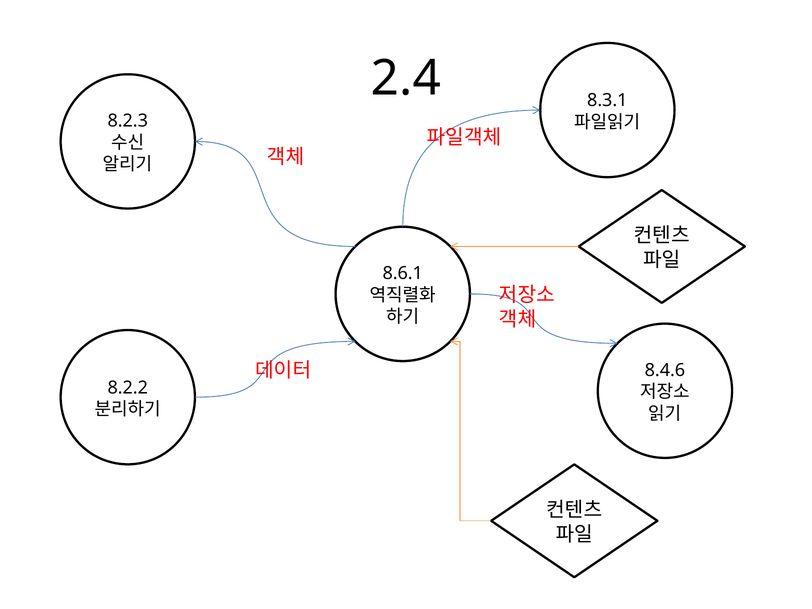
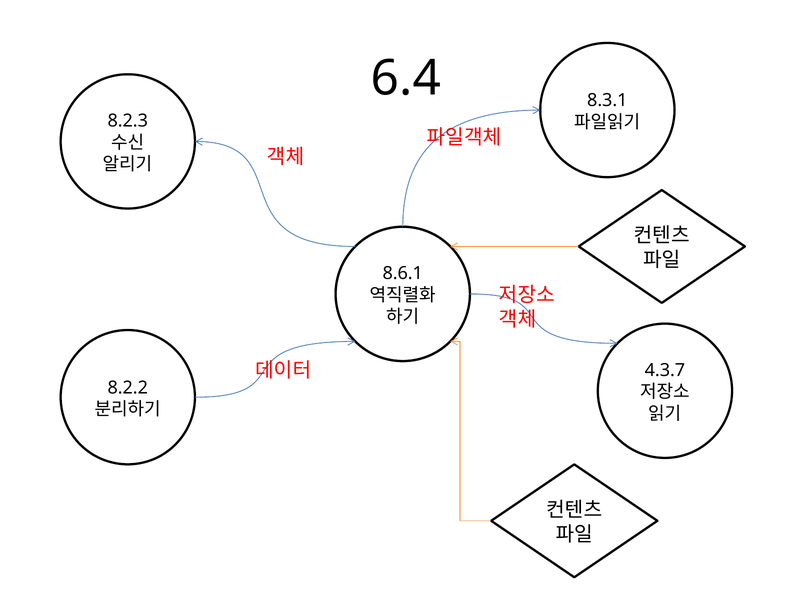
2.4: 2.4 -> 6.4
8.4.6: 8.4.6 -> 4.3.7
